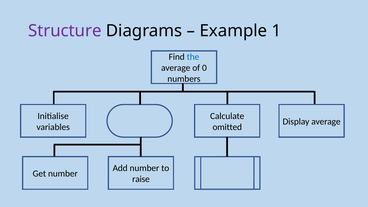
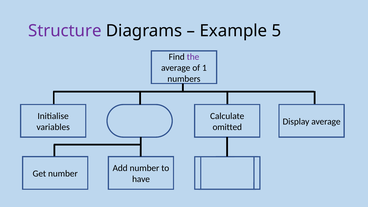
1: 1 -> 5
the colour: blue -> purple
0: 0 -> 1
raise: raise -> have
